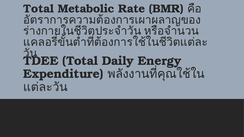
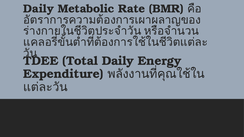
Total at (39, 9): Total -> Daily
